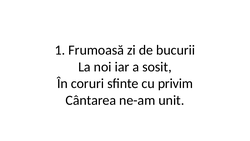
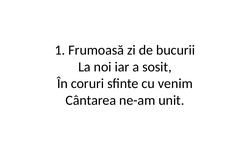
privim: privim -> venim
